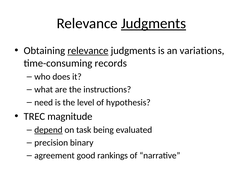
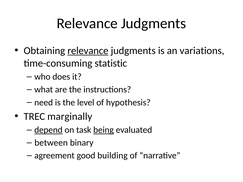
Judgments at (154, 24) underline: present -> none
records: records -> statistic
magnitude: magnitude -> marginally
being underline: none -> present
precision: precision -> between
rankings: rankings -> building
